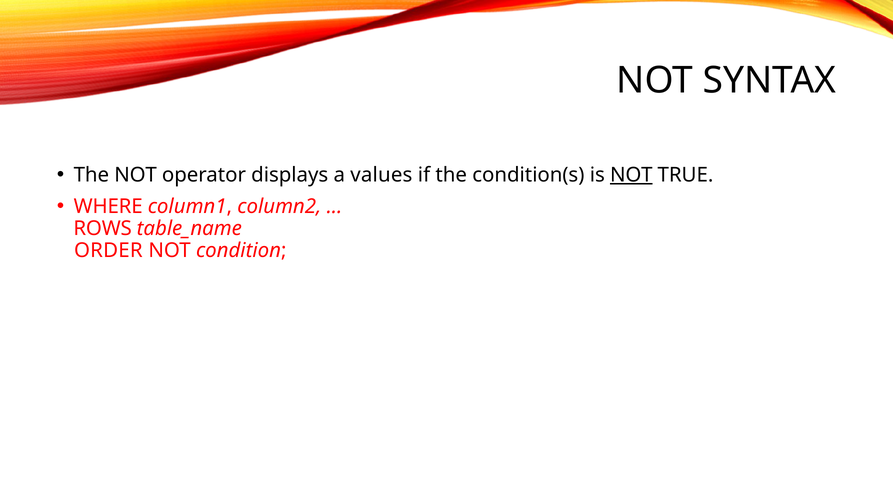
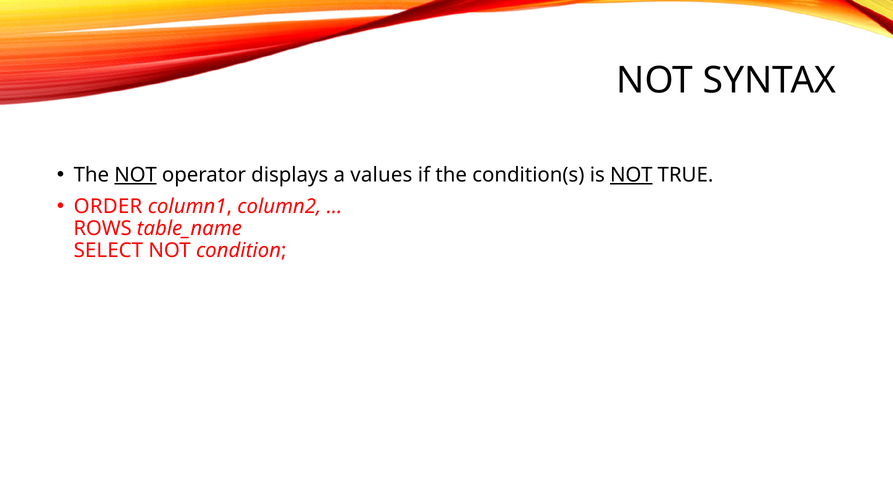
NOT at (136, 175) underline: none -> present
WHERE: WHERE -> ORDER
ORDER: ORDER -> SELECT
